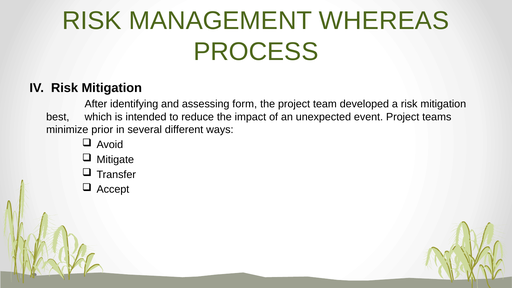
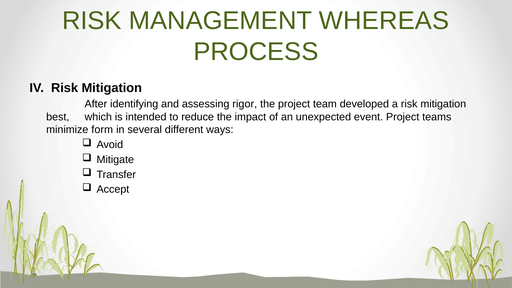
form: form -> rigor
prior: prior -> form
